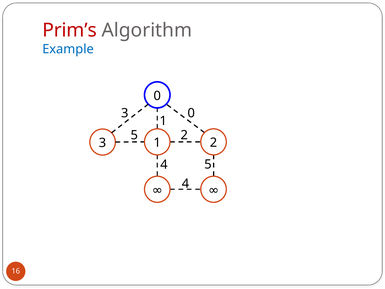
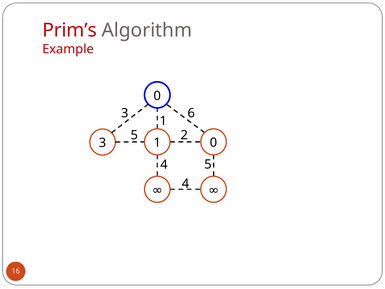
Example colour: blue -> red
3 0: 0 -> 6
1 2: 2 -> 0
